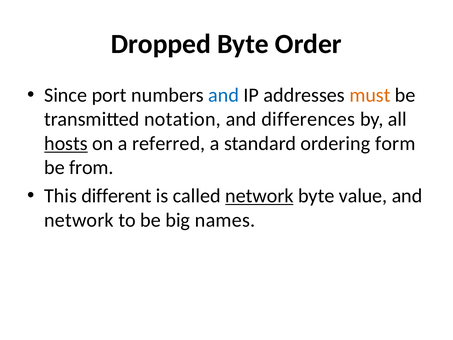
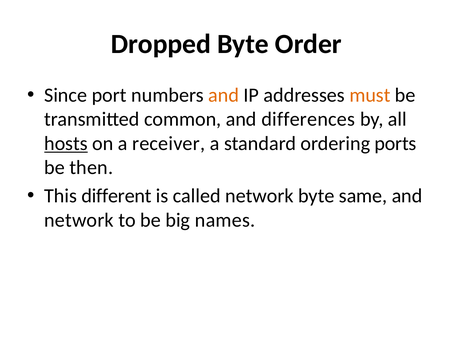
and at (224, 95) colour: blue -> orange
notation: notation -> common
referred: referred -> receiver
form: form -> ports
from: from -> then
network at (259, 196) underline: present -> none
value: value -> same
